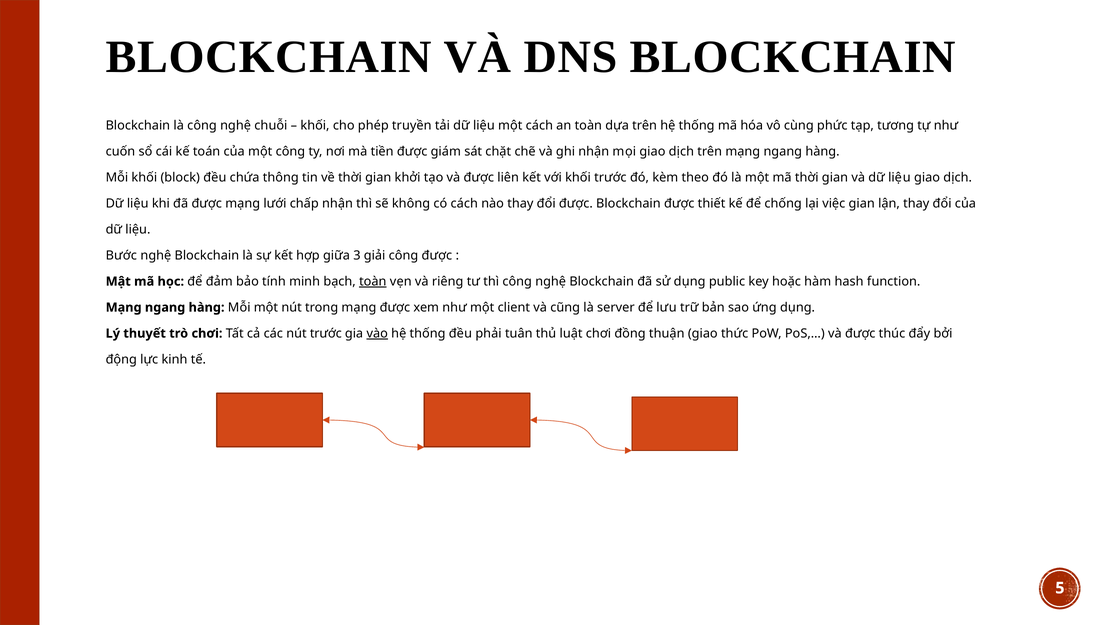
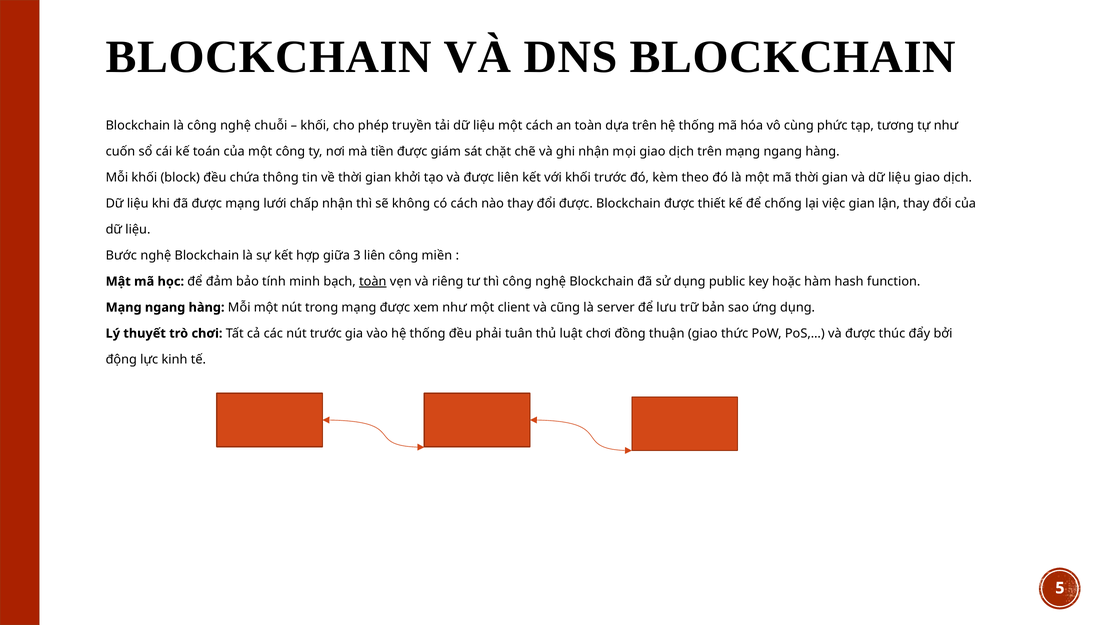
3 giải: giải -> liên
công được: được -> miền
vào underline: present -> none
